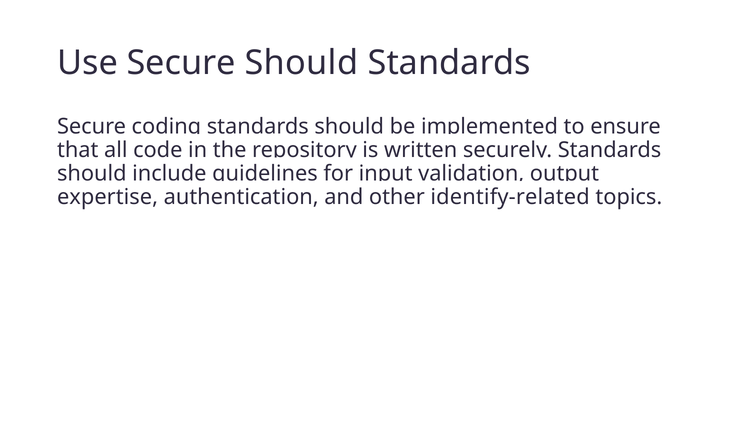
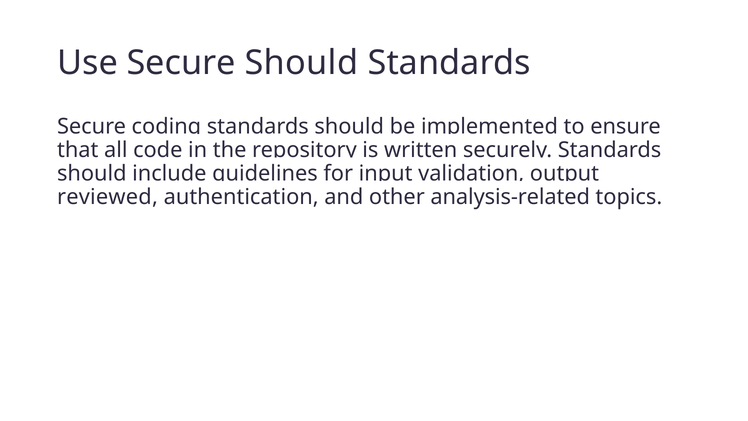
expertise: expertise -> reviewed
identify-related: identify-related -> analysis-related
